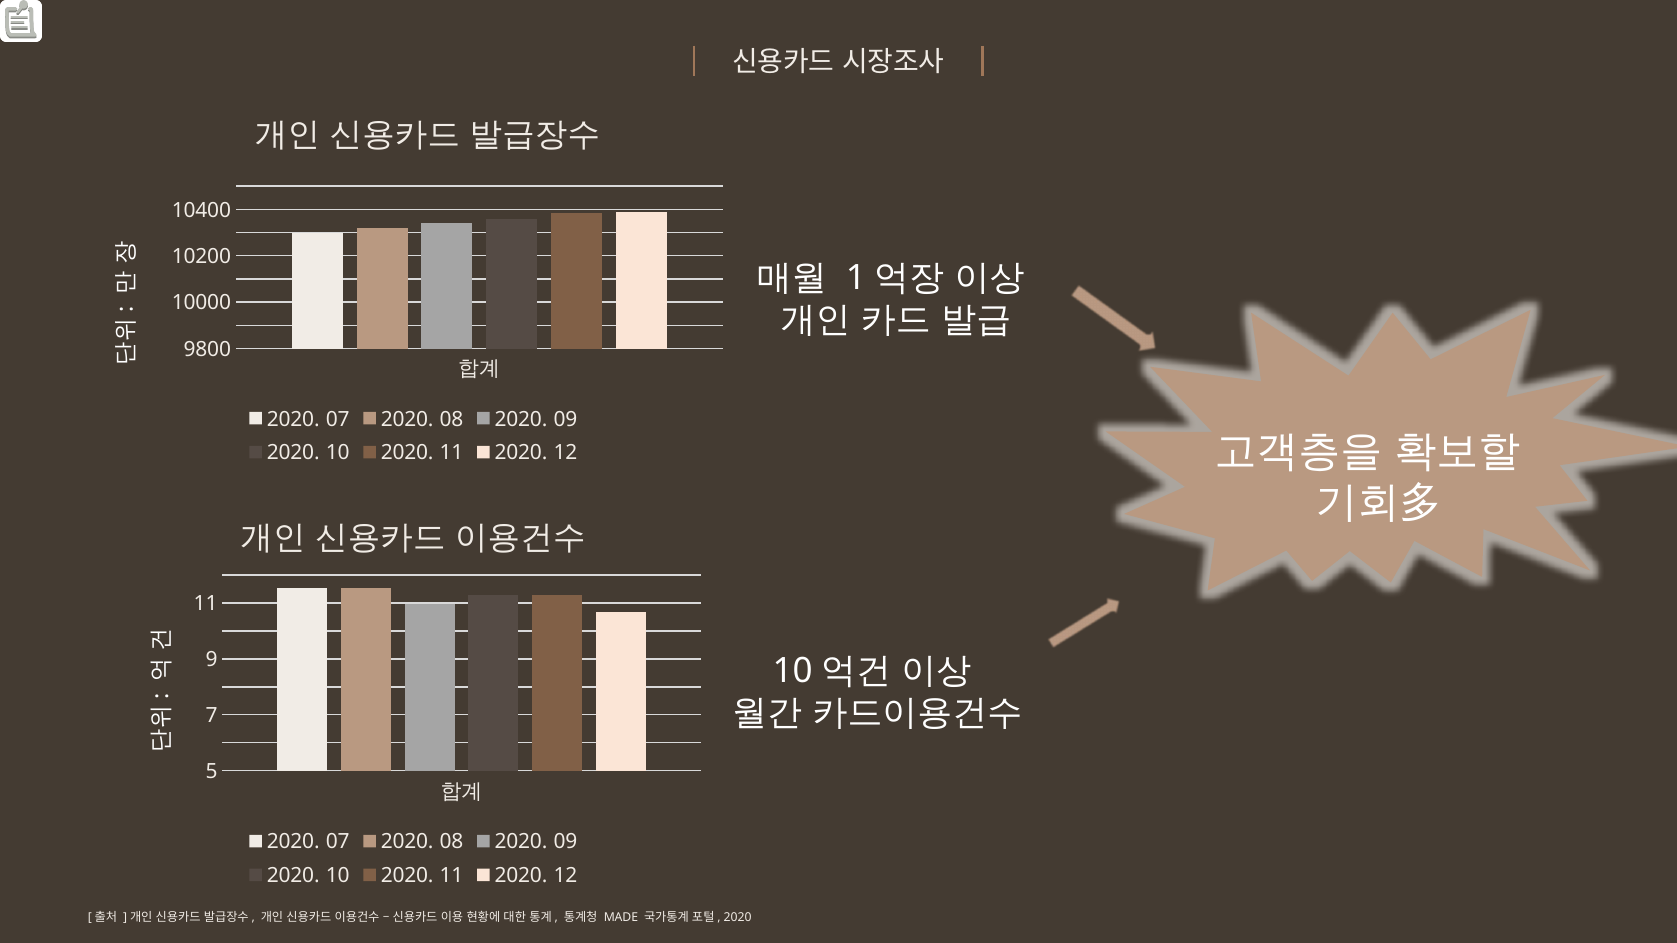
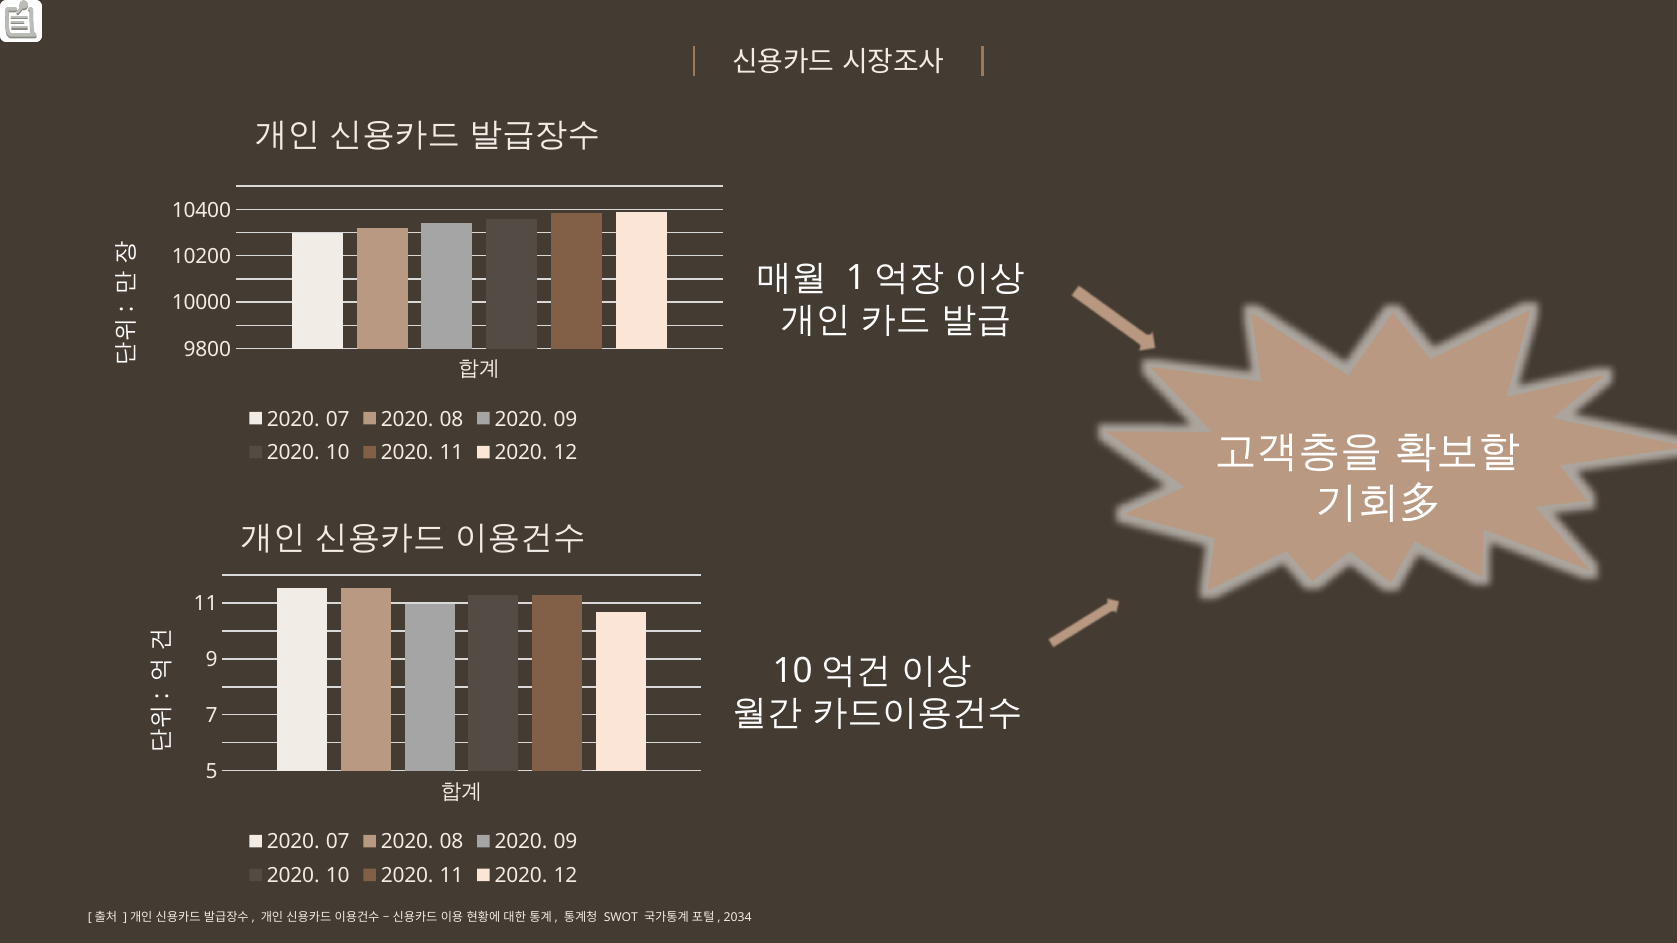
MADE: MADE -> SWOT
2020 at (738, 917): 2020 -> 2034
